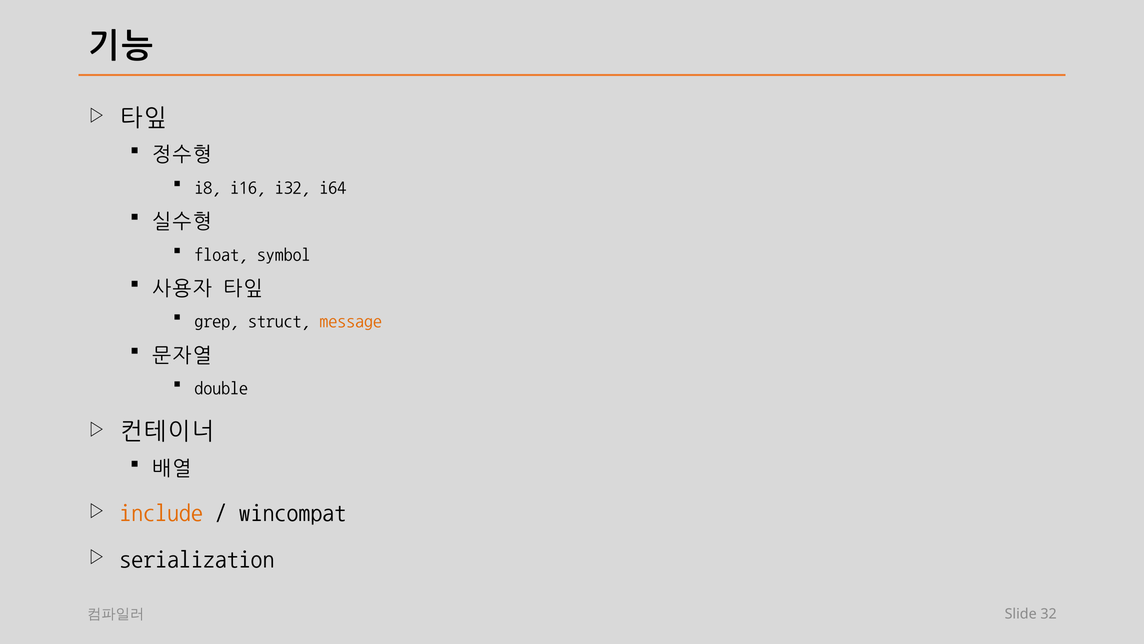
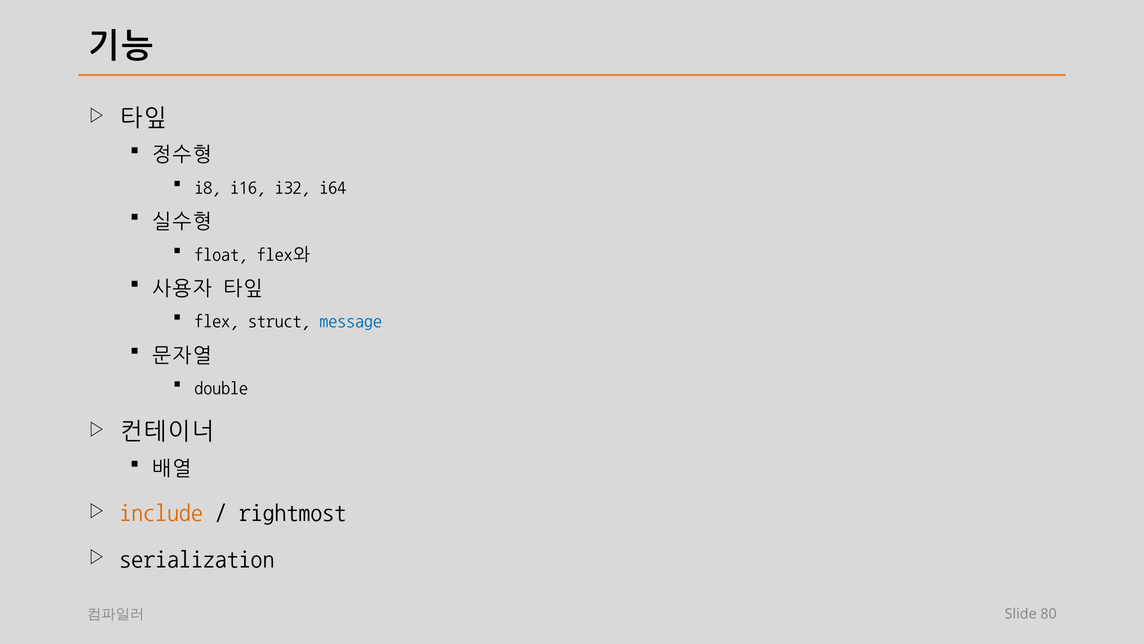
symbol: symbol -> flex와
grep: grep -> flex
message colour: orange -> blue
wincompat: wincompat -> rightmost
32: 32 -> 80
